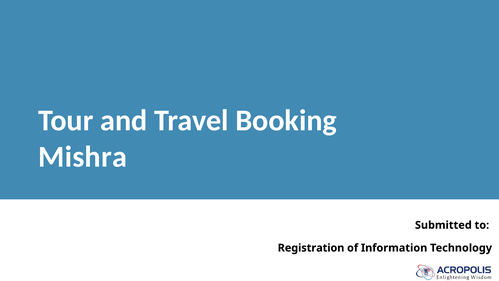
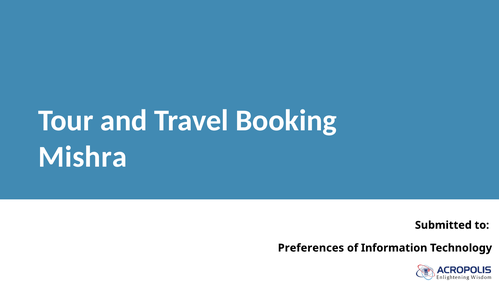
Registration: Registration -> Preferences
